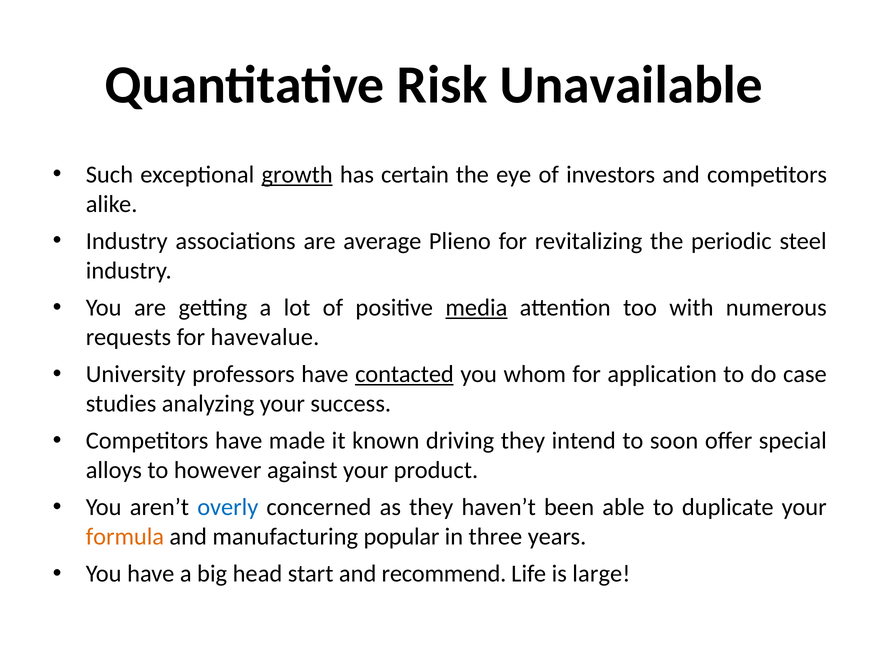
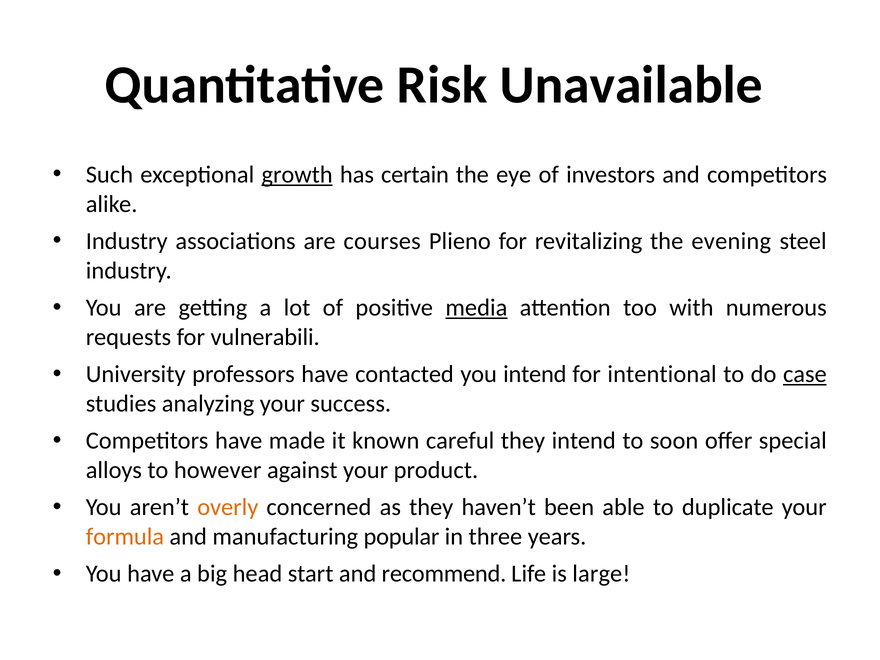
average: average -> courses
periodic: periodic -> evening
havevalue: havevalue -> vulnerabili
contacted underline: present -> none
you whom: whom -> intend
application: application -> intentional
case underline: none -> present
driving: driving -> careful
overly colour: blue -> orange
